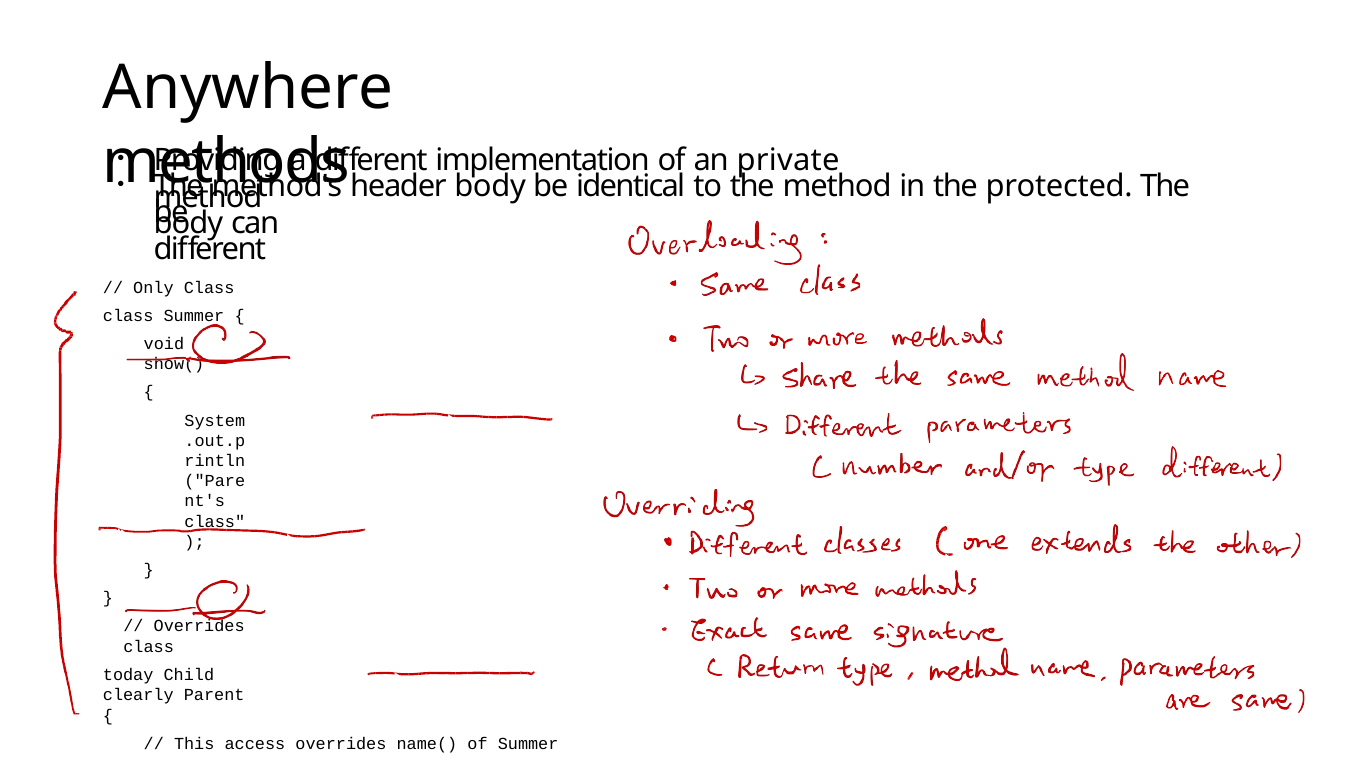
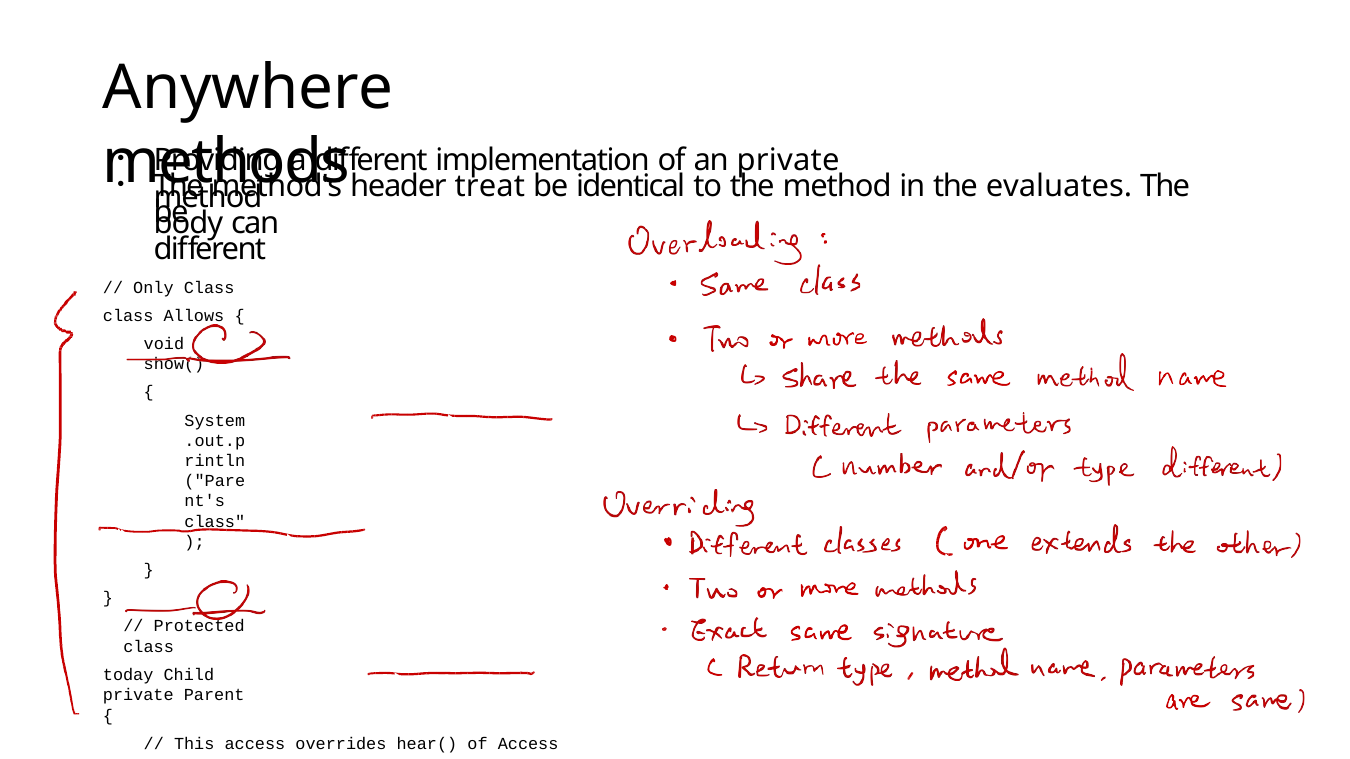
header body: body -> treat
protected: protected -> evaluates
class Summer: Summer -> Allows
Overrides at (199, 627): Overrides -> Protected
clearly at (138, 696): clearly -> private
name(: name( -> hear(
of Summer: Summer -> Access
